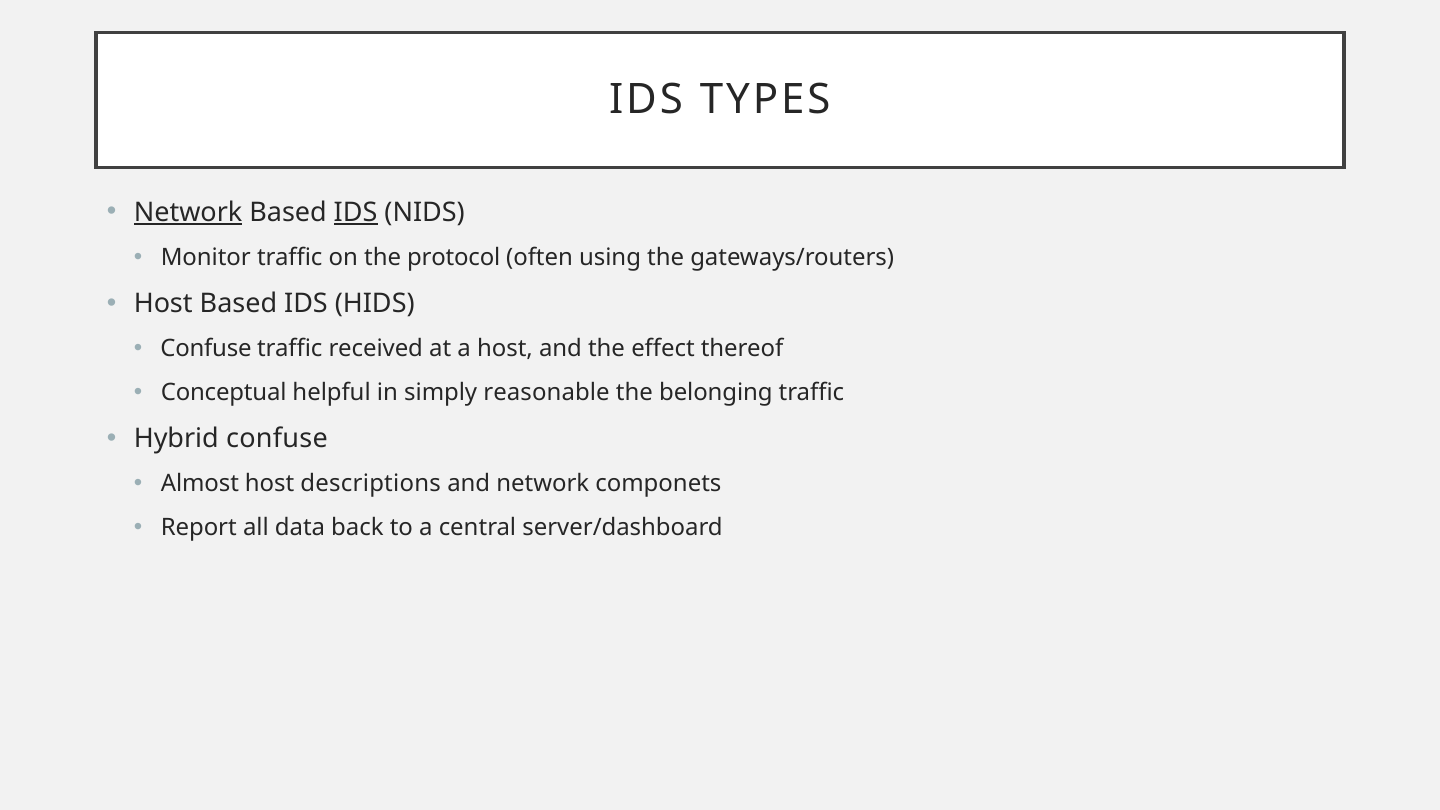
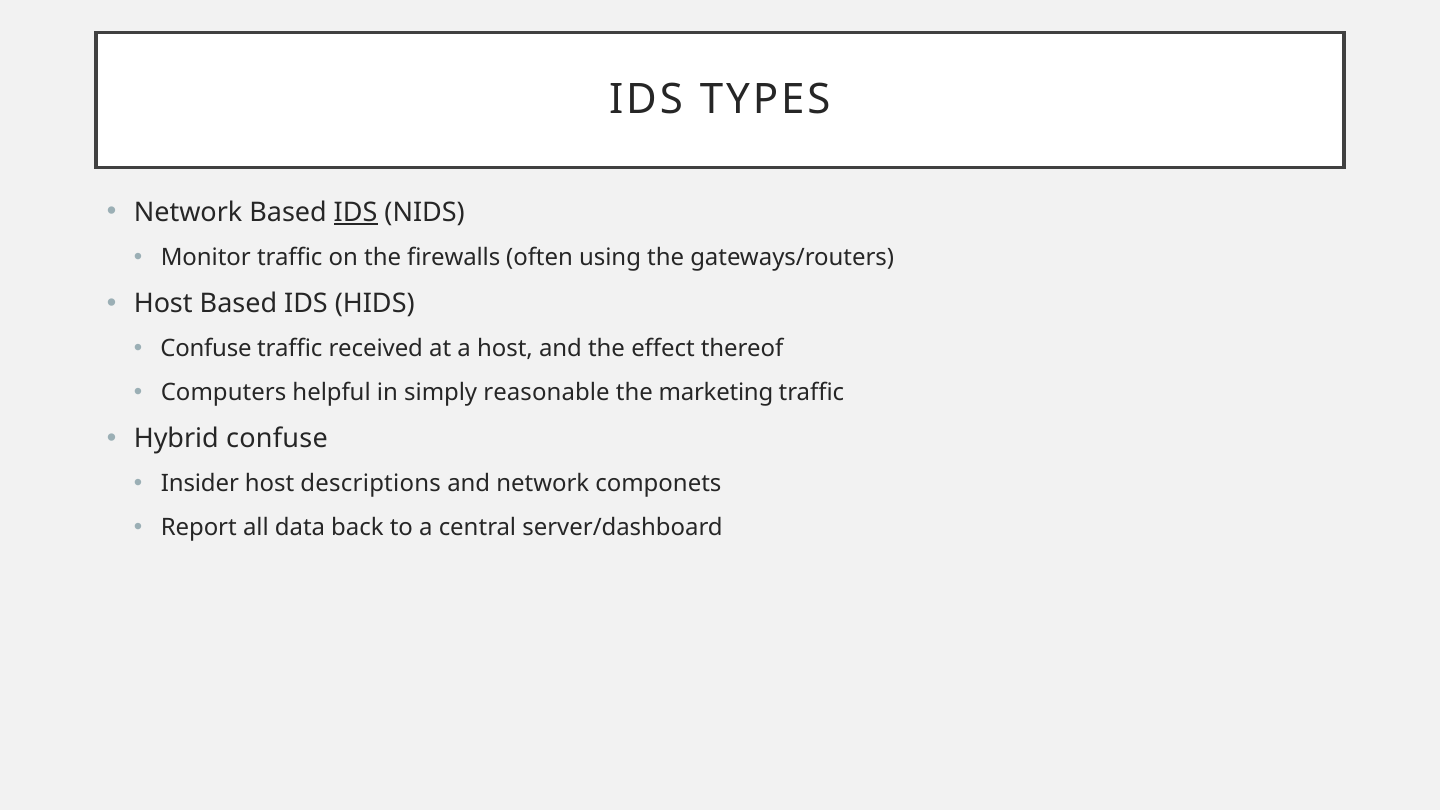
Network at (188, 212) underline: present -> none
protocol: protocol -> firewalls
Conceptual: Conceptual -> Computers
belonging: belonging -> marketing
Almost: Almost -> Insider
